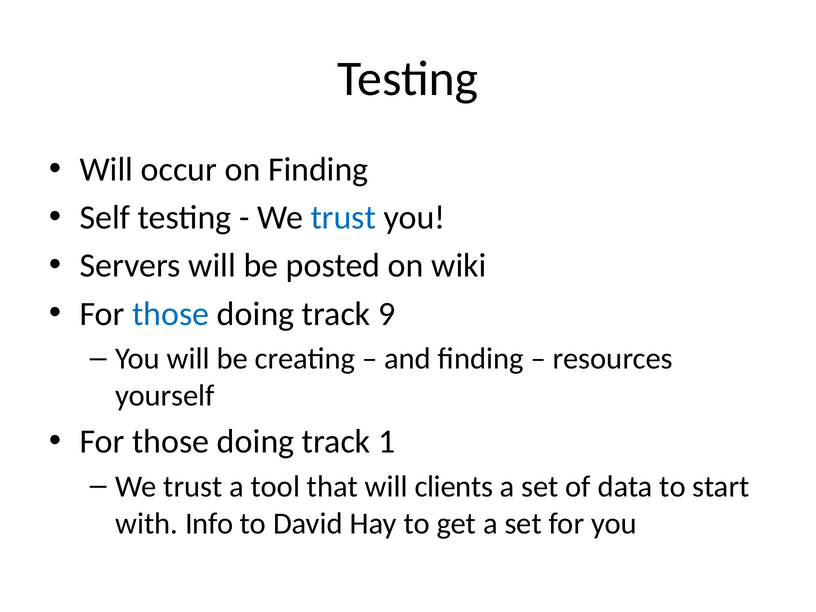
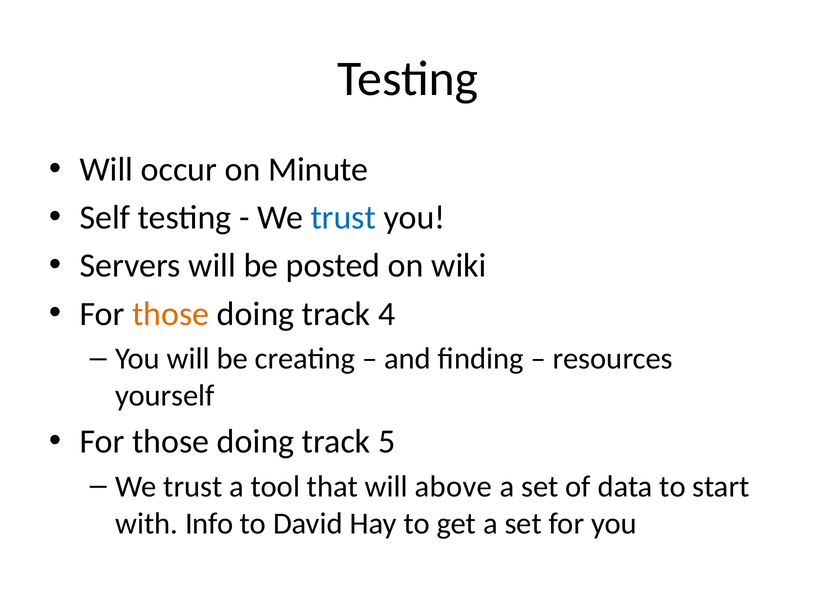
on Finding: Finding -> Minute
those at (171, 314) colour: blue -> orange
9: 9 -> 4
1: 1 -> 5
clients: clients -> above
